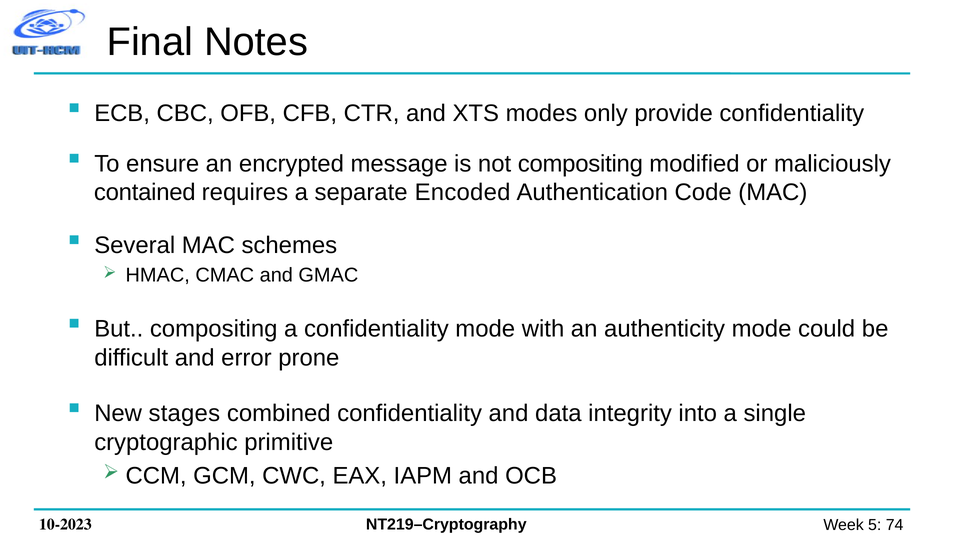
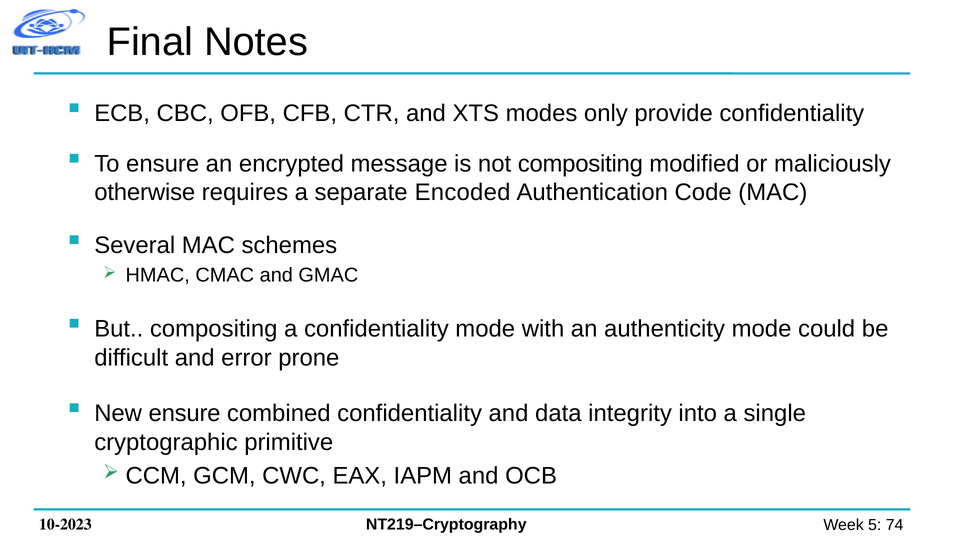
contained: contained -> otherwise
New stages: stages -> ensure
